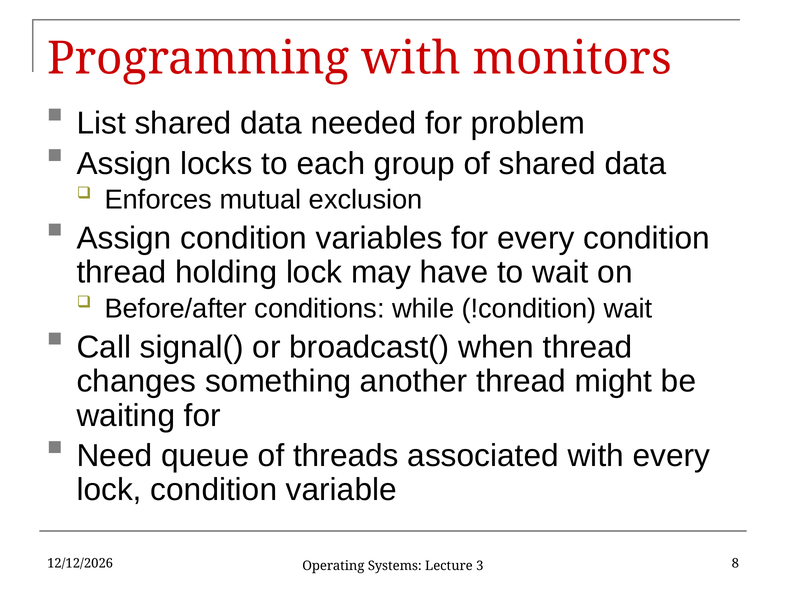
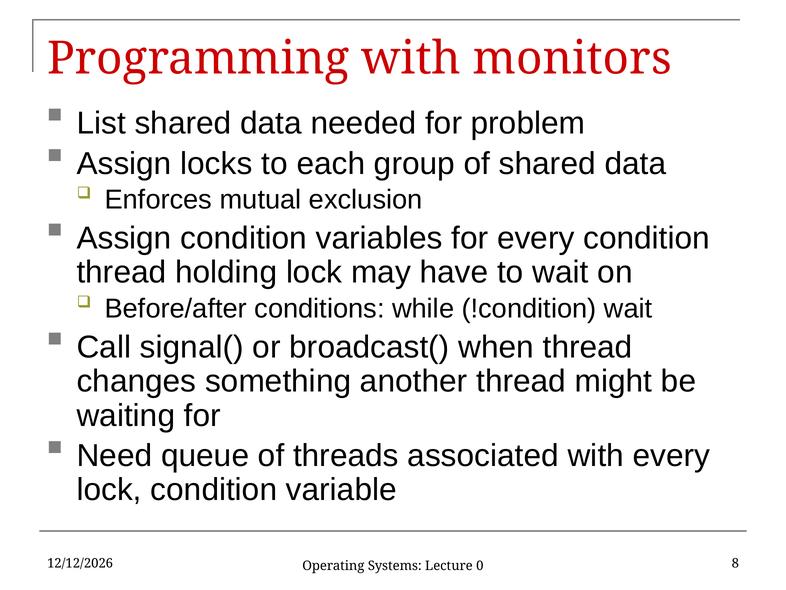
3: 3 -> 0
